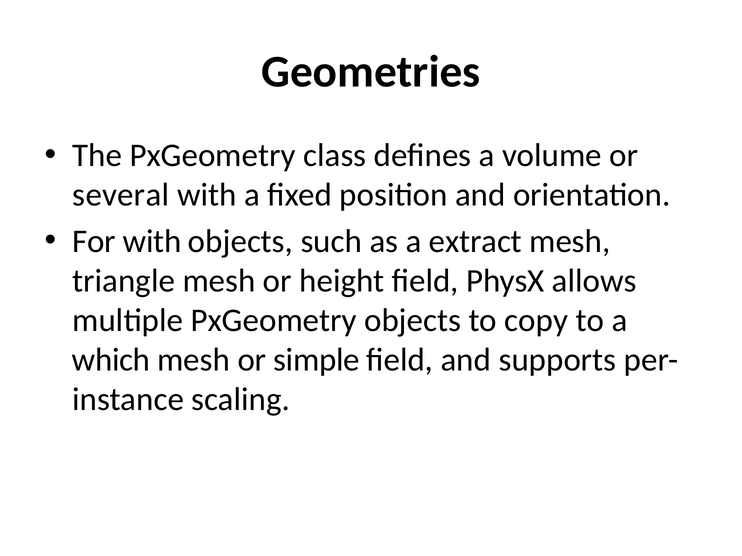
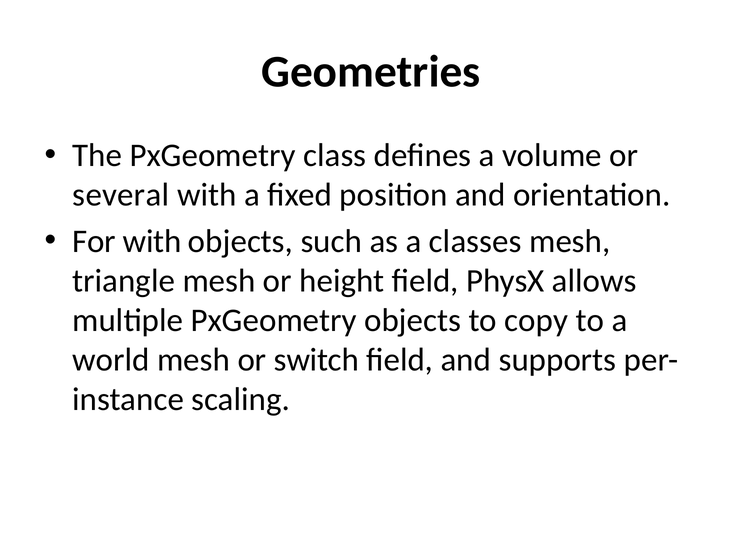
extract: extract -> classes
which: which -> world
simple: simple -> switch
